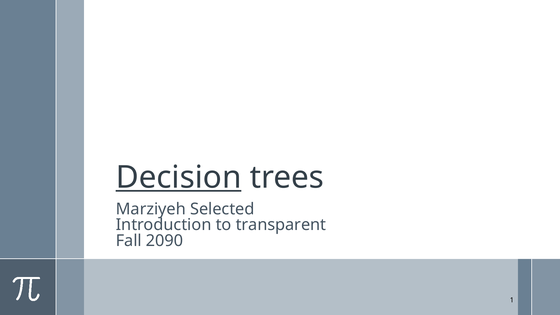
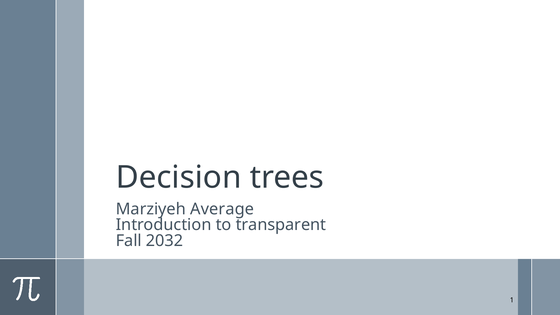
Decision underline: present -> none
Selected: Selected -> Average
2090: 2090 -> 2032
